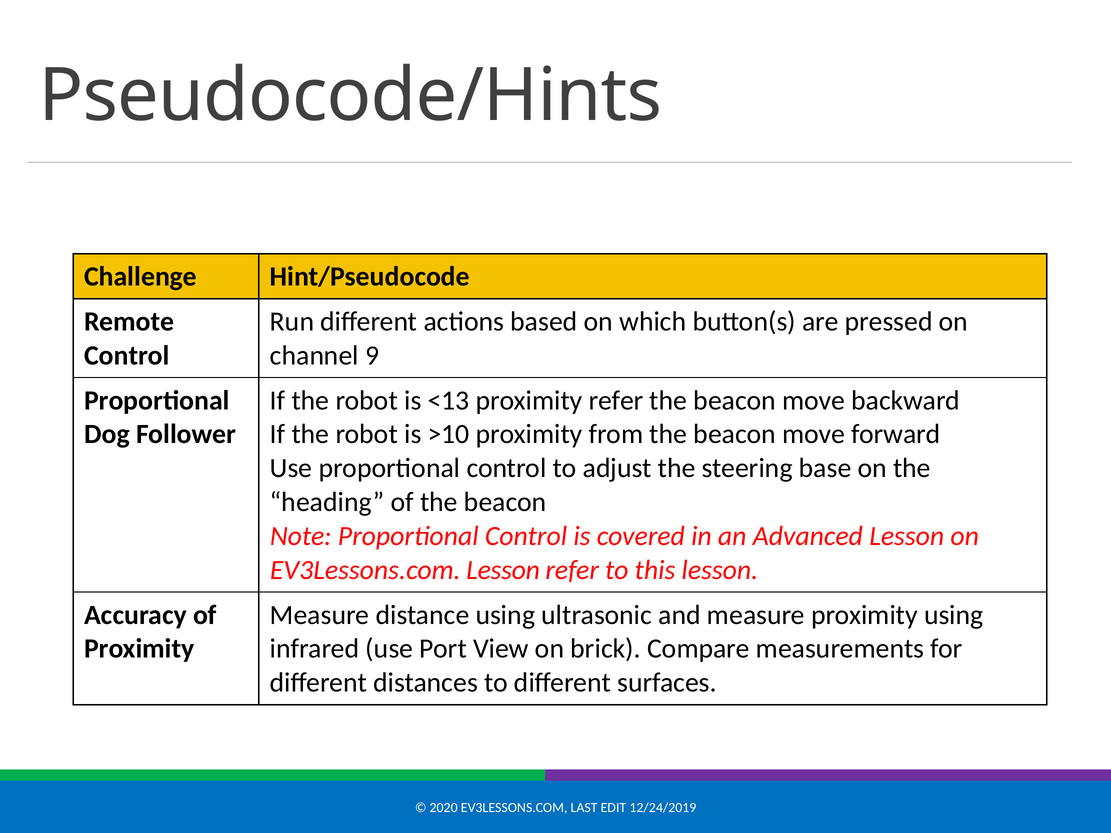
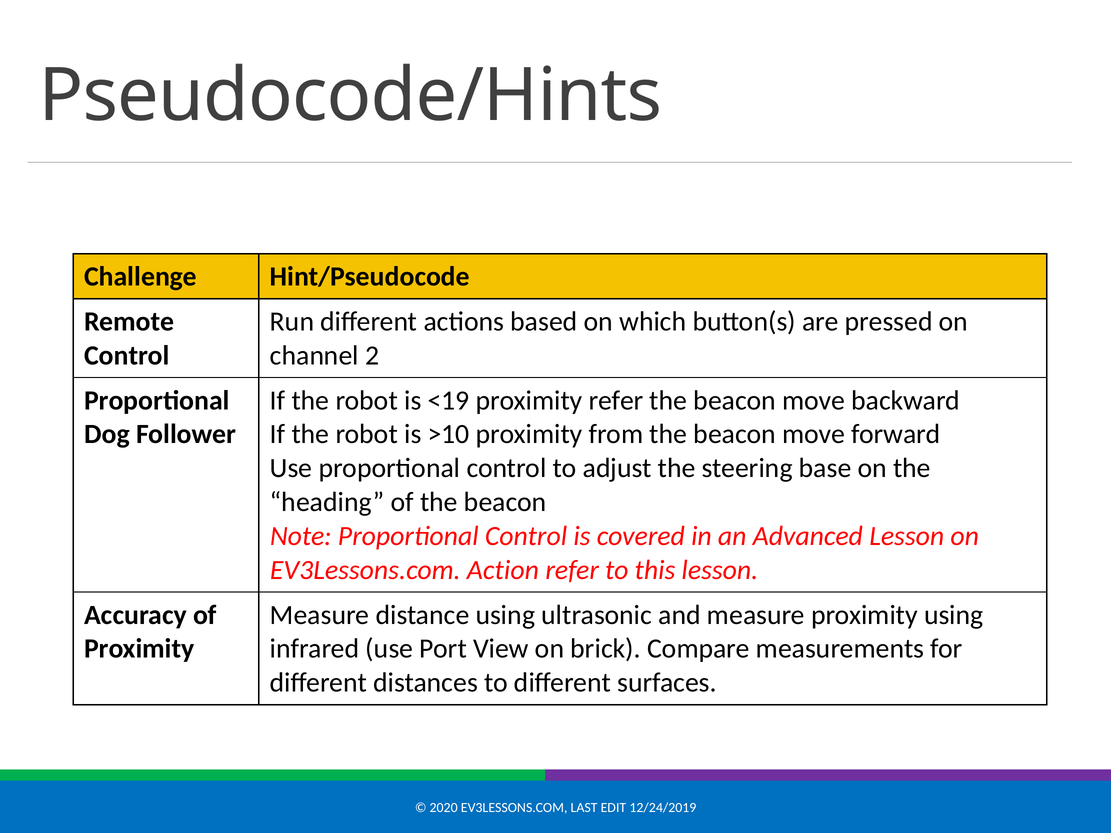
9: 9 -> 2
<13: <13 -> <19
EV3Lessons.com Lesson: Lesson -> Action
